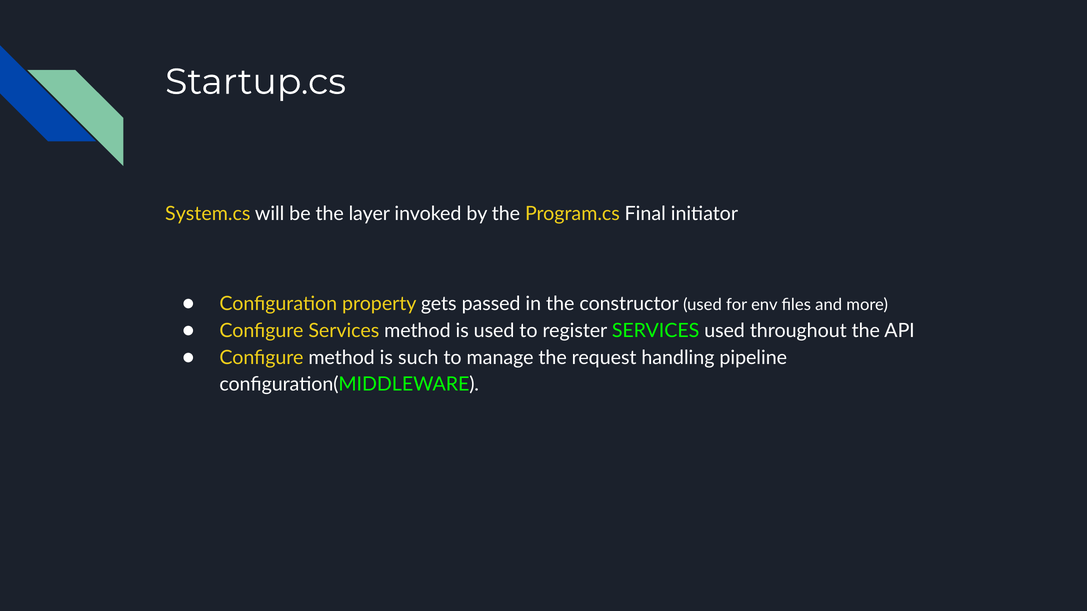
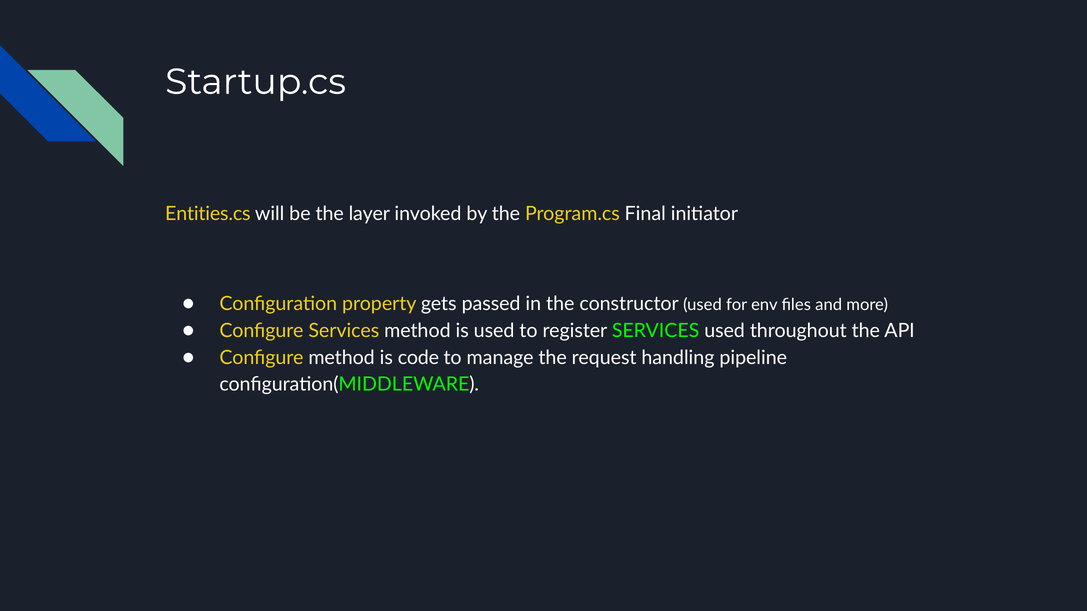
System.cs: System.cs -> Entities.cs
such: such -> code
